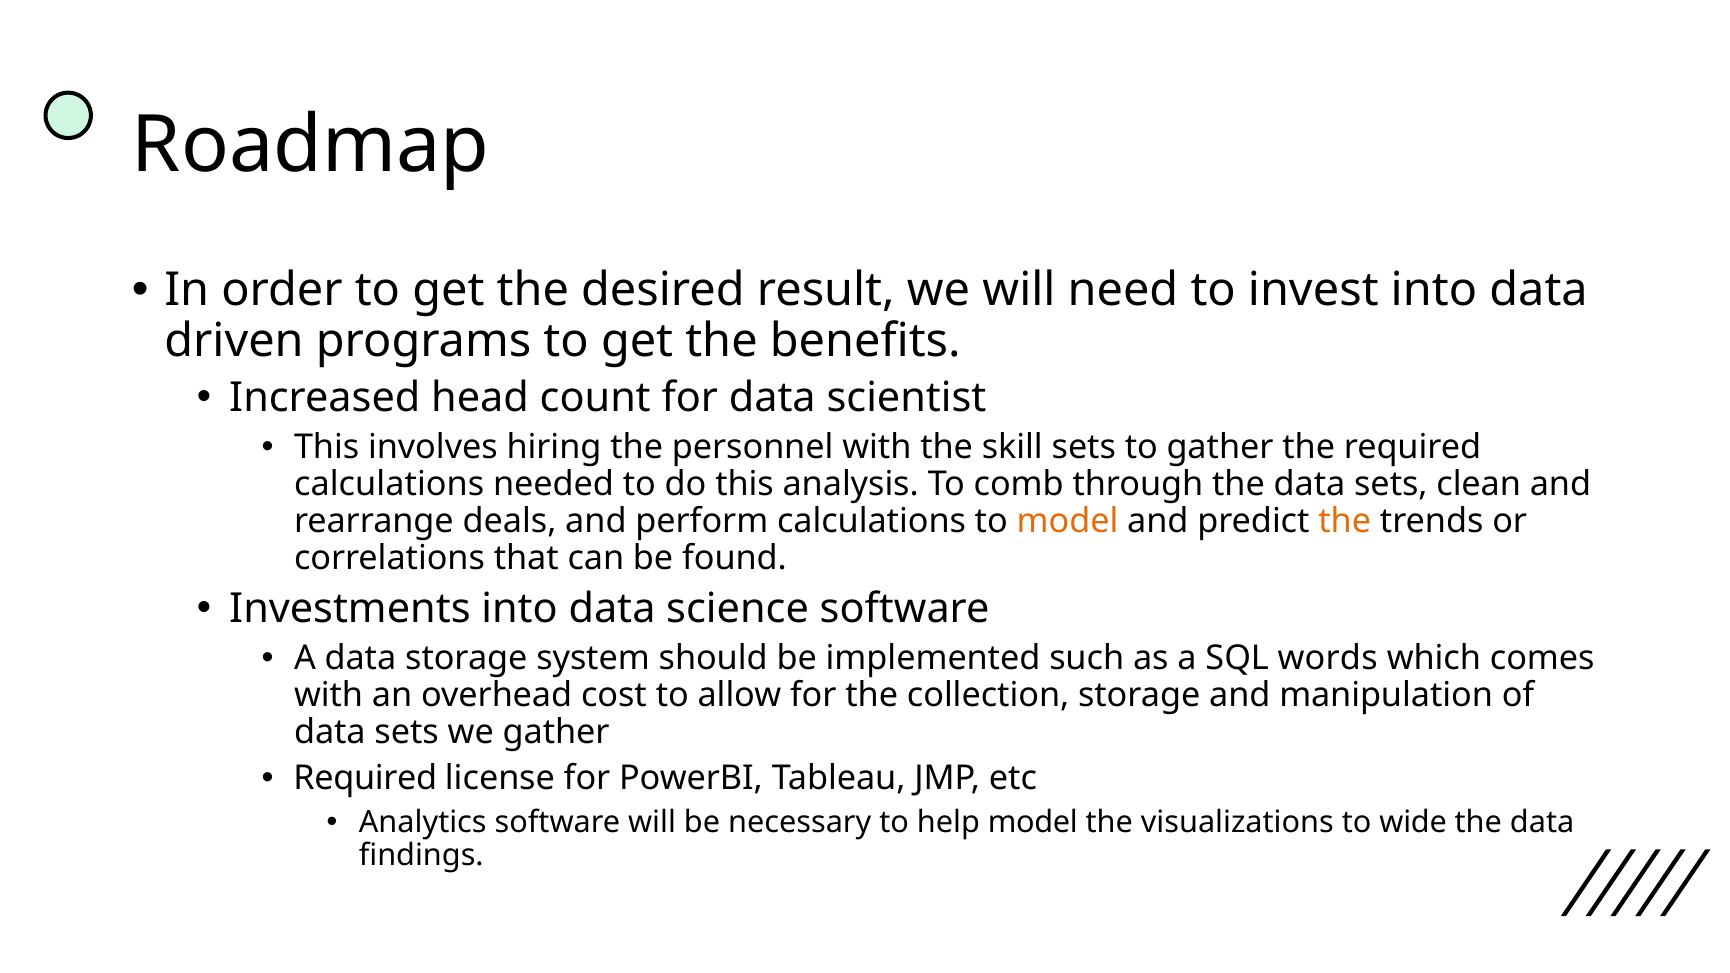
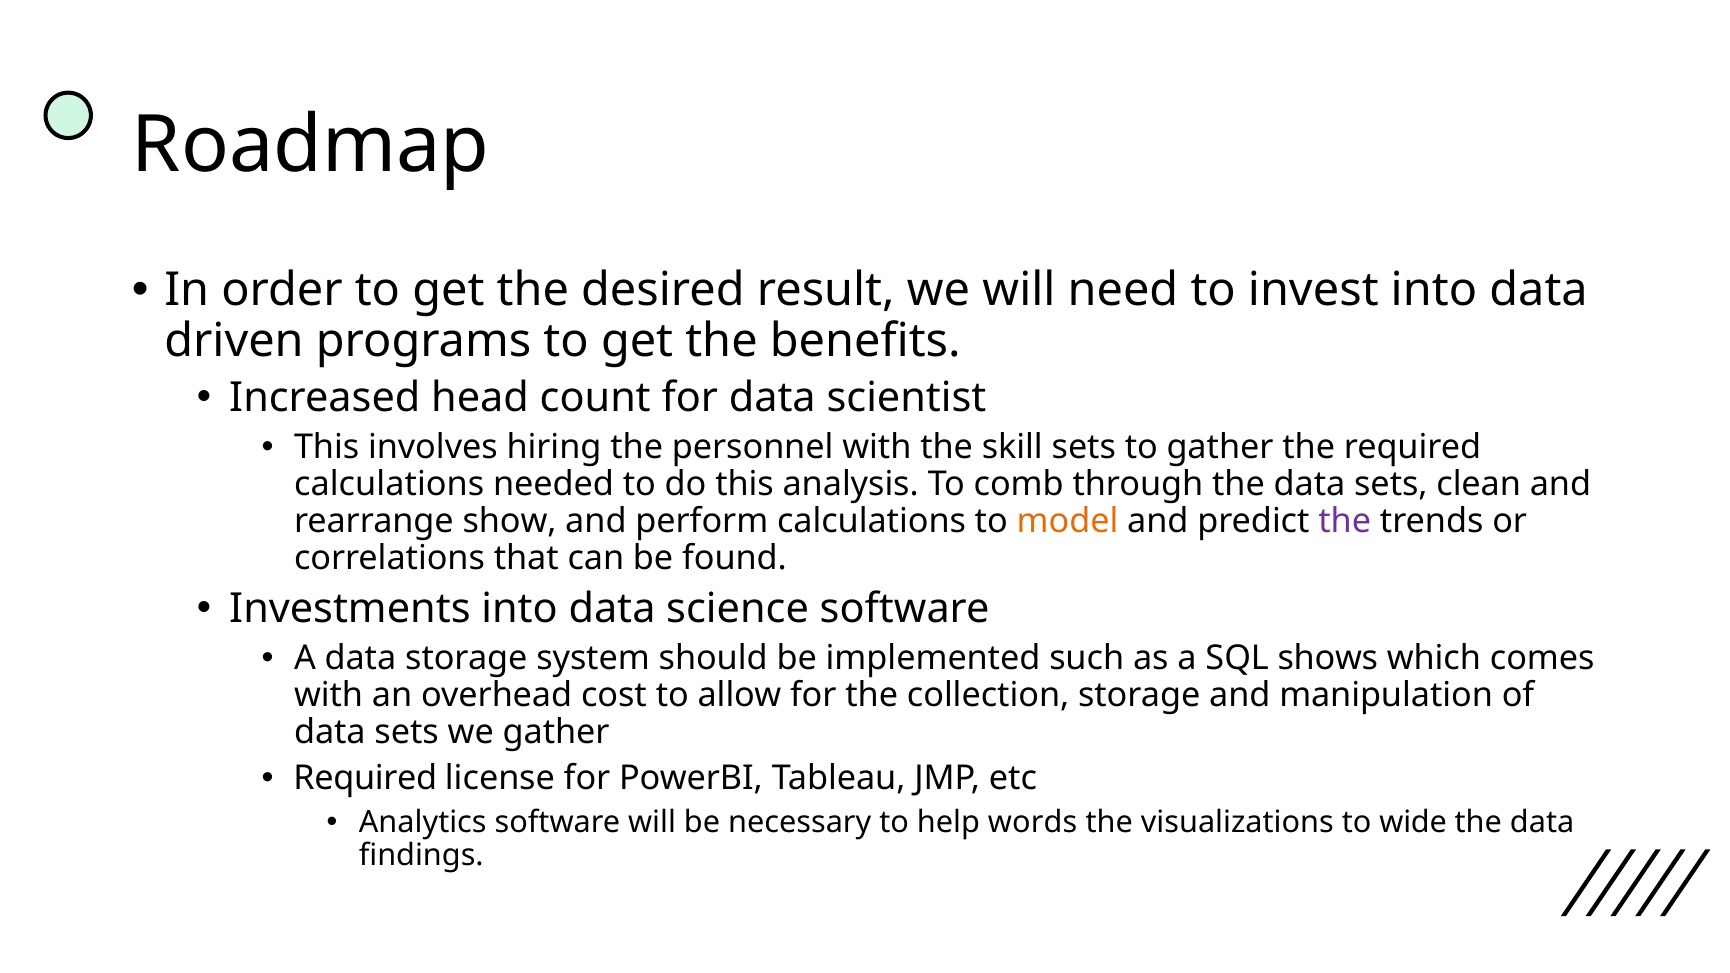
deals: deals -> show
the at (1345, 522) colour: orange -> purple
words: words -> shows
help model: model -> words
